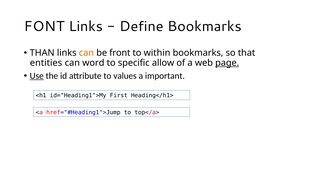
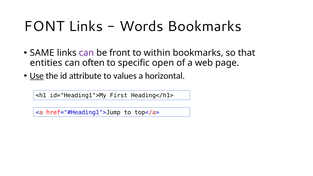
Define: Define -> Words
THAN: THAN -> SAME
can at (86, 53) colour: orange -> purple
word: word -> often
allow: allow -> open
page underline: present -> none
important: important -> horizontal
